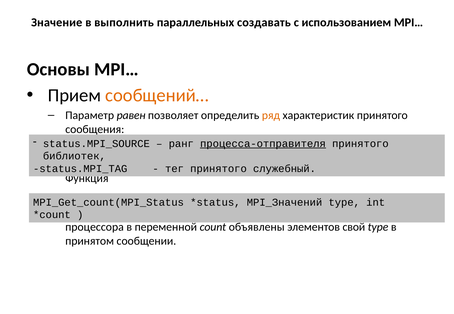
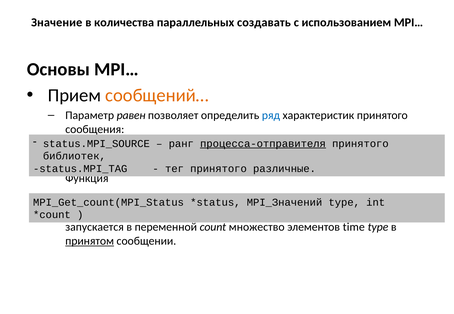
выполнить: выполнить -> количества
ряд colour: orange -> blue
служебный: служебный -> различные
процессора: процессора -> запускается
объявлены: объявлены -> множество
свой: свой -> time
принятом underline: none -> present
